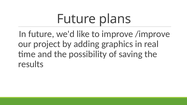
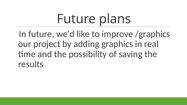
/improve: /improve -> /graphics
